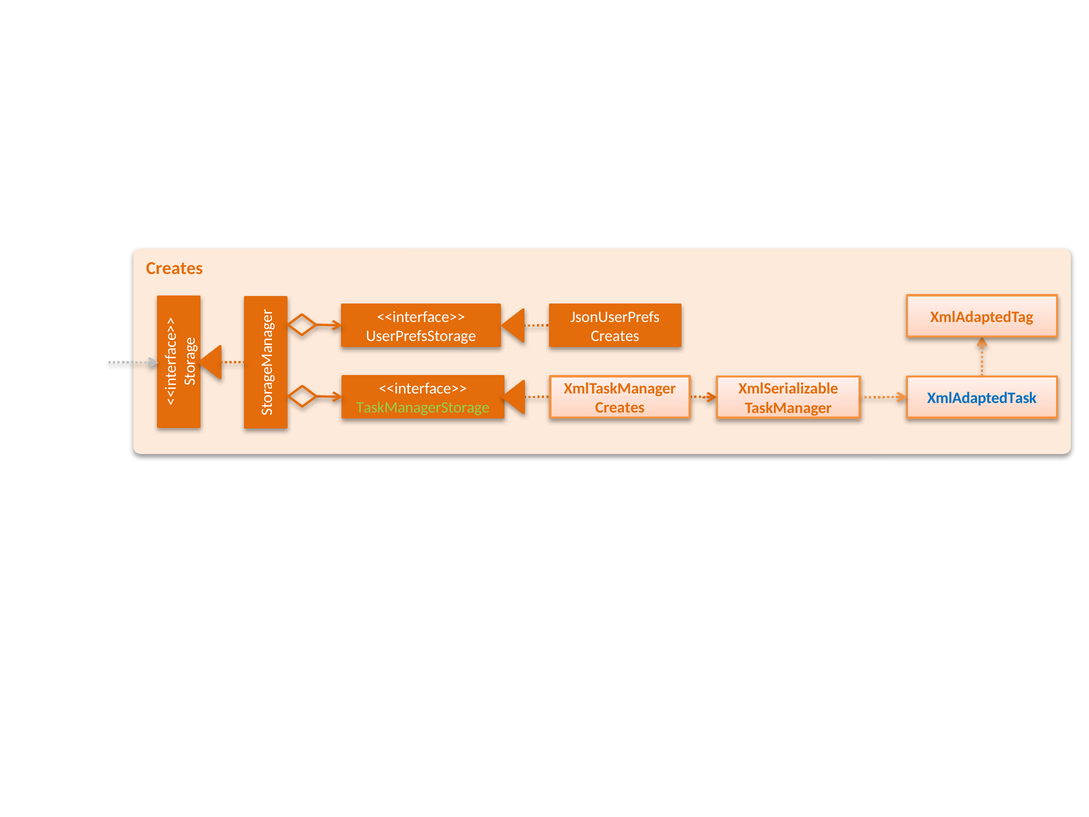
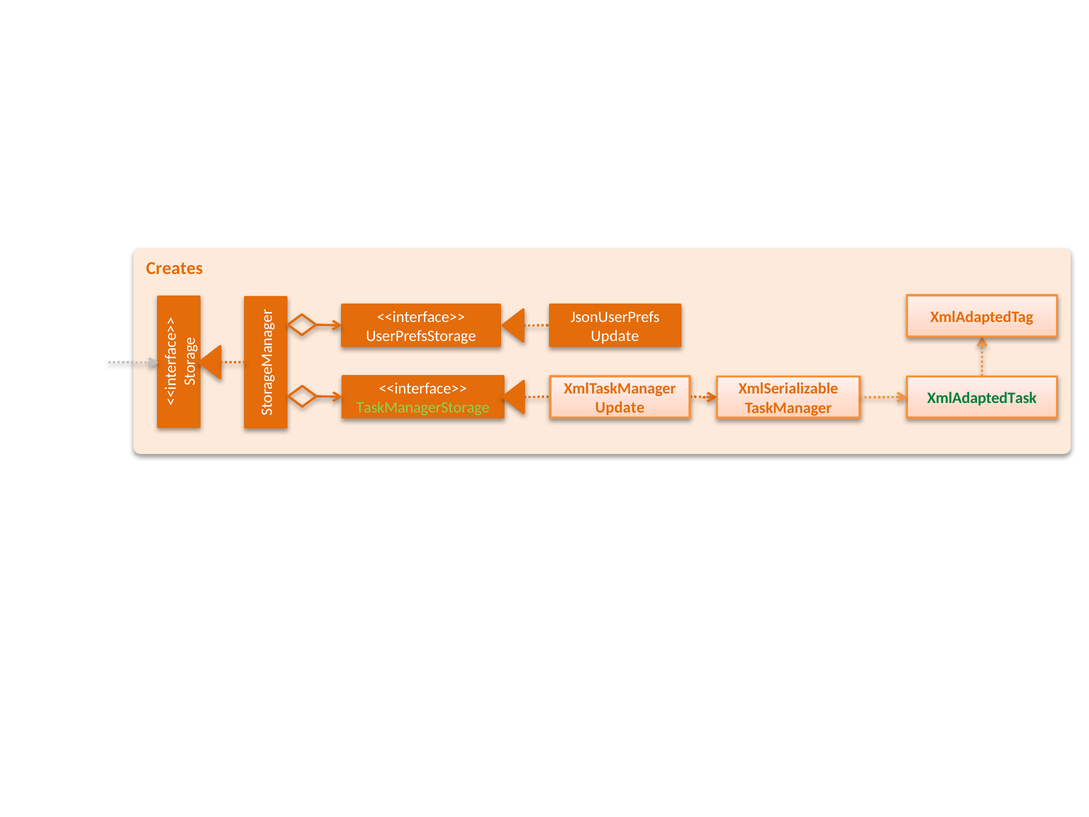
Creates at (615, 336): Creates -> Update
XmlAdaptedTask colour: blue -> green
Creates at (620, 407): Creates -> Update
